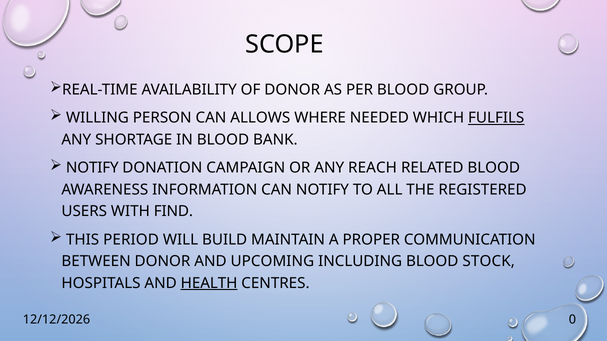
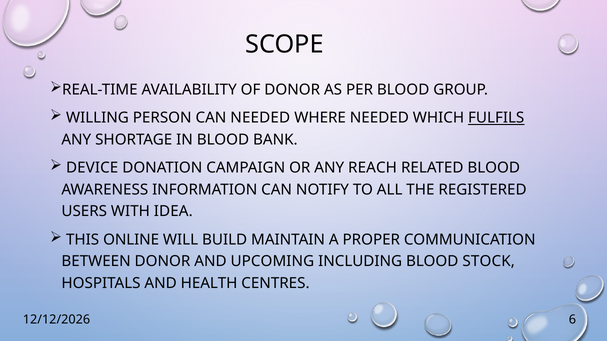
CAN ALLOWS: ALLOWS -> NEEDED
NOTIFY at (92, 168): NOTIFY -> DEVICE
FIND: FIND -> IDEA
PERIOD: PERIOD -> ONLINE
HEALTH underline: present -> none
0: 0 -> 6
